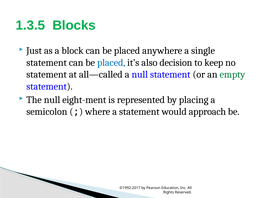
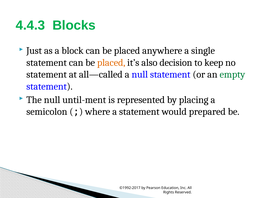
1.3.5: 1.3.5 -> 4.4.3
placed at (111, 63) colour: blue -> orange
eight-ment: eight-ment -> until-ment
approach: approach -> prepared
